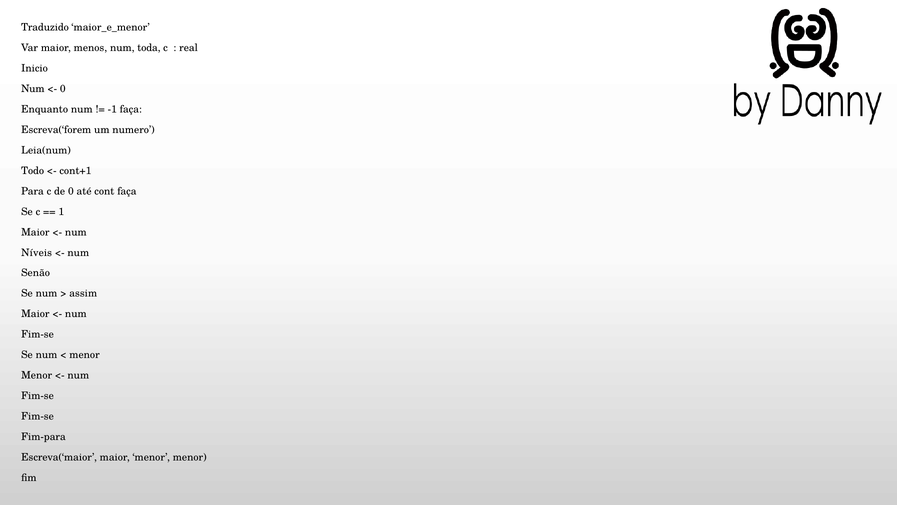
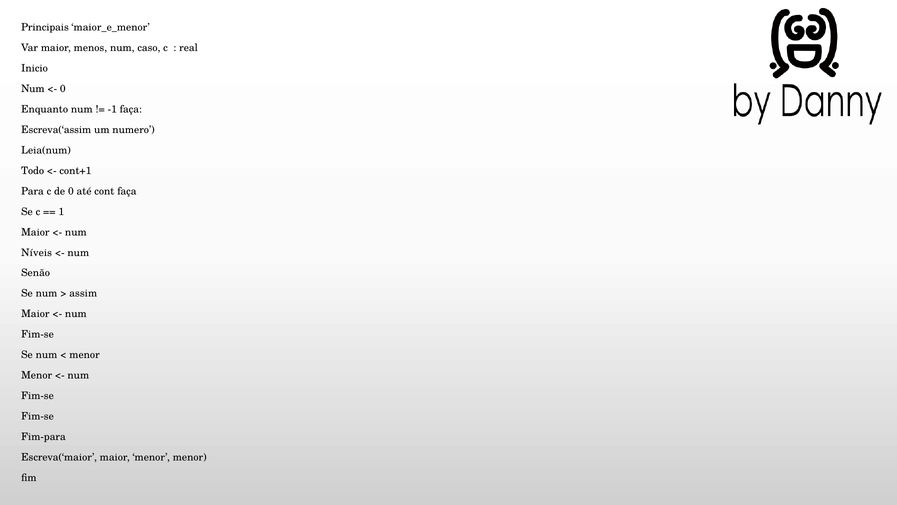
Traduzido: Traduzido -> Principais
toda: toda -> caso
Escreva(‘forem: Escreva(‘forem -> Escreva(‘assim
